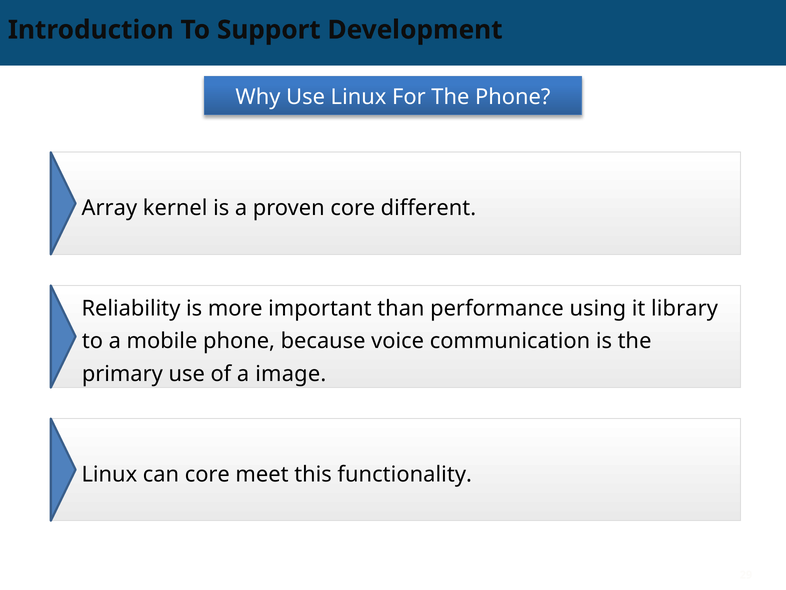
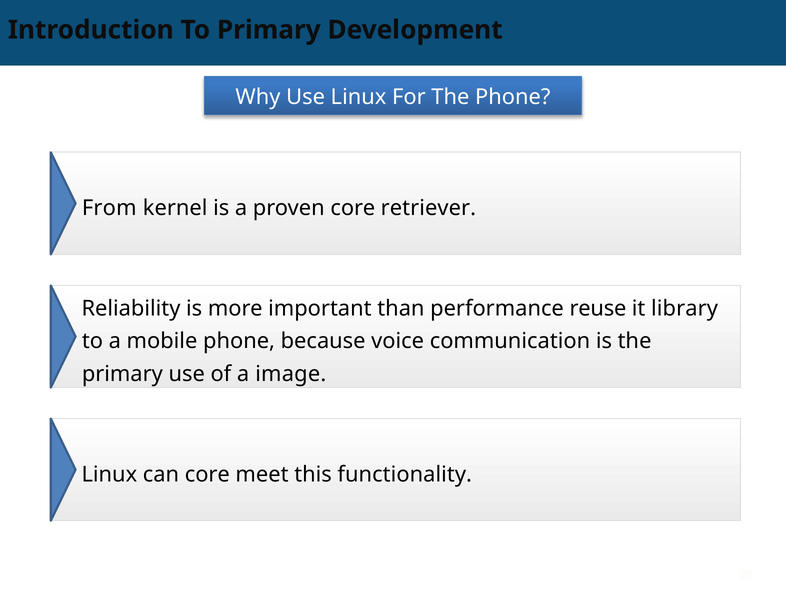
To Support: Support -> Primary
Array: Array -> From
different: different -> retriever
using: using -> reuse
